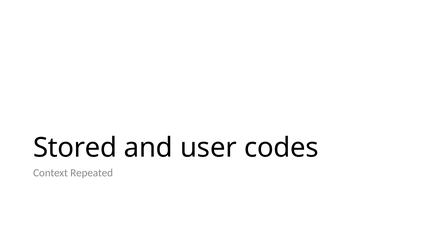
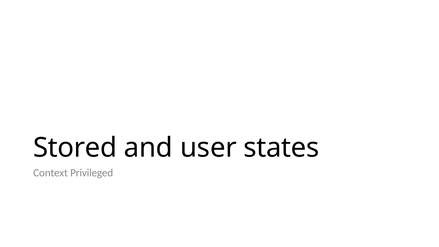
codes: codes -> states
Repeated: Repeated -> Privileged
